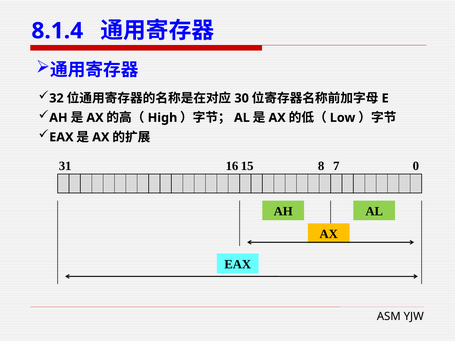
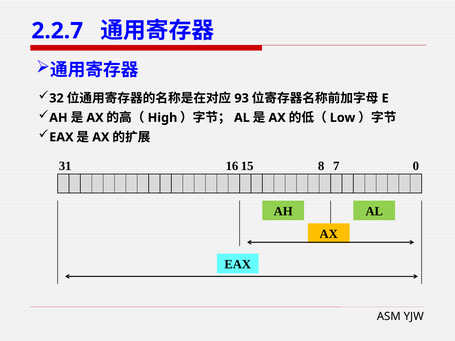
8.1.4: 8.1.4 -> 2.2.7
30: 30 -> 93
